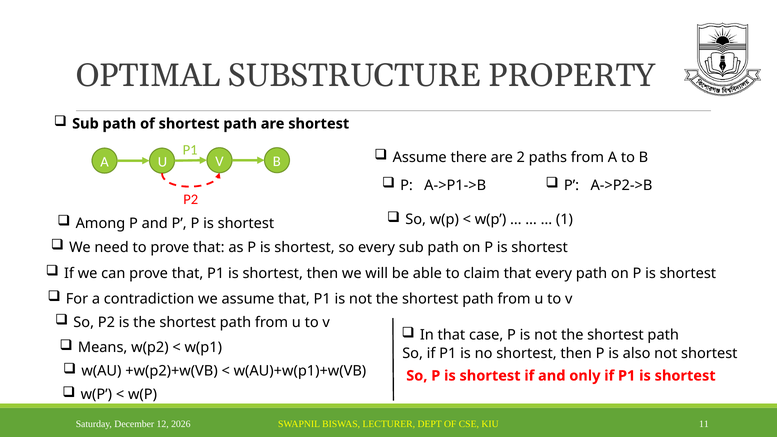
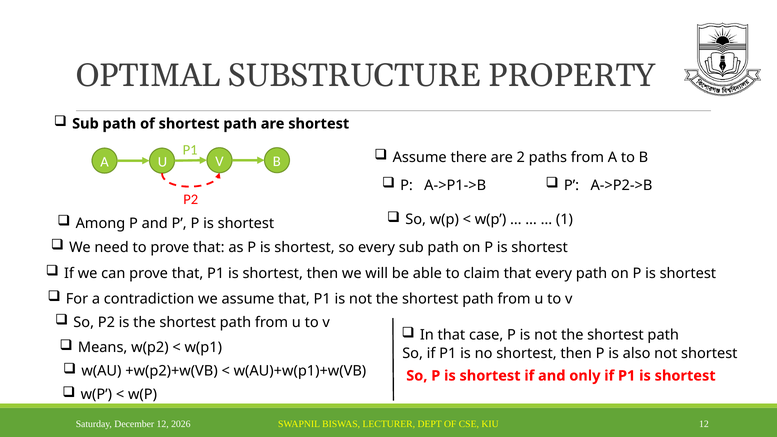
KIU 11: 11 -> 12
